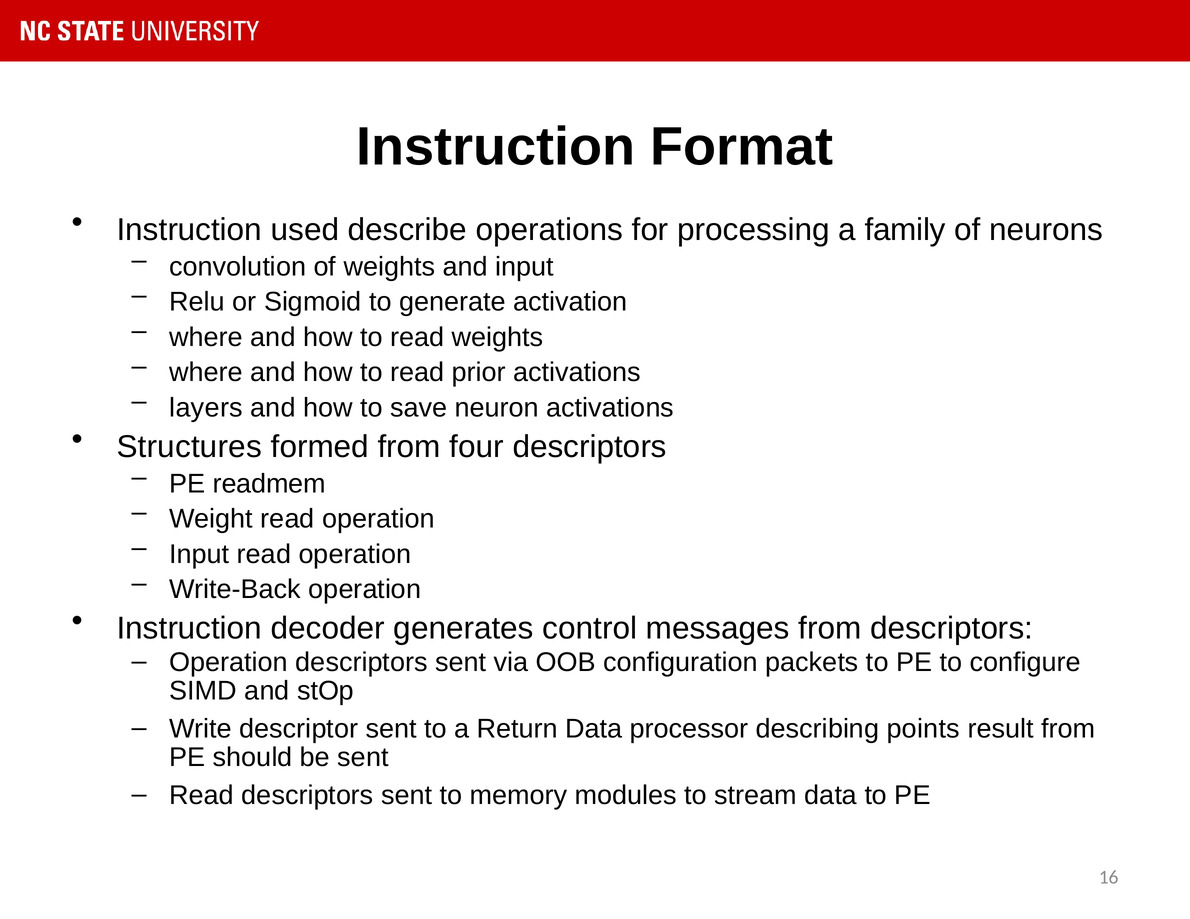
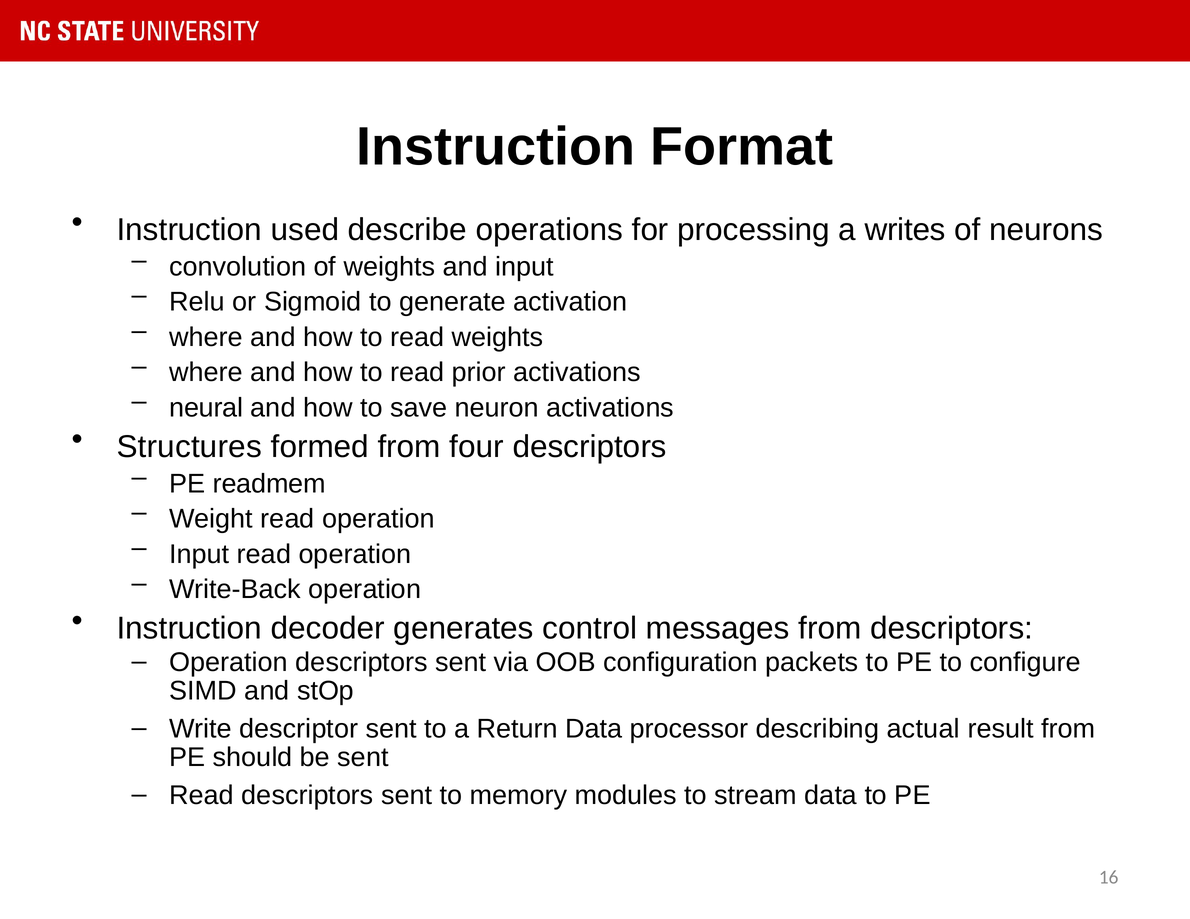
family: family -> writes
layers: layers -> neural
points: points -> actual
